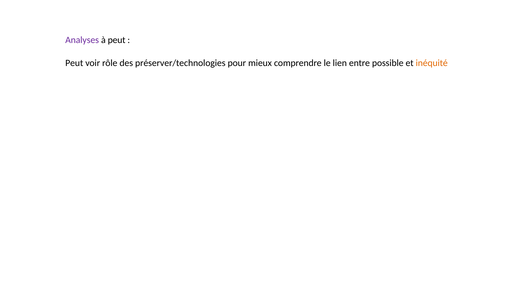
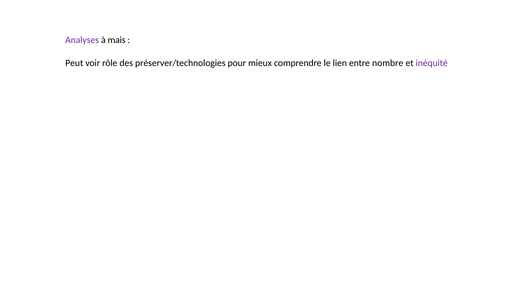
à peut: peut -> mais
possible: possible -> nombre
inéquité colour: orange -> purple
